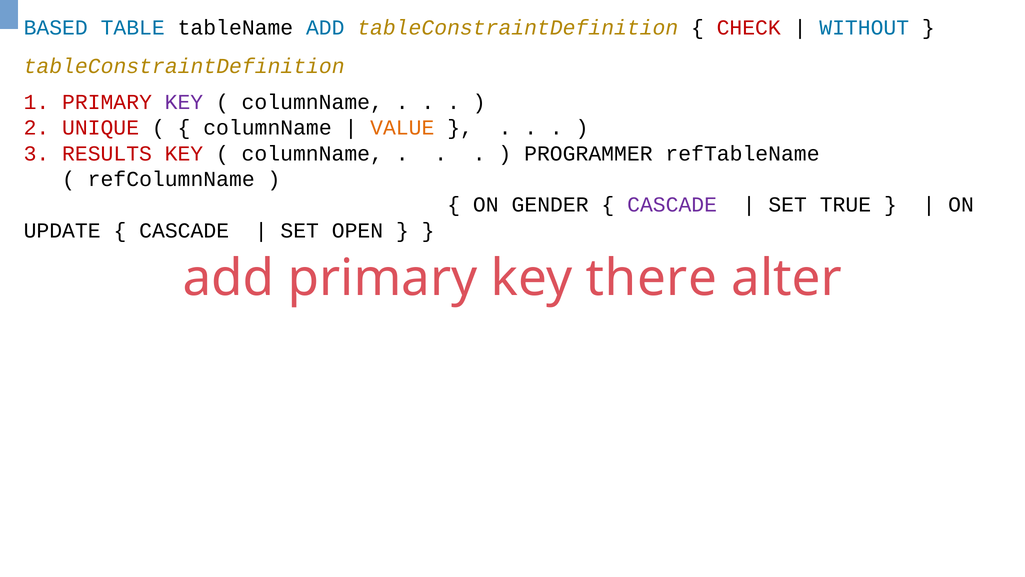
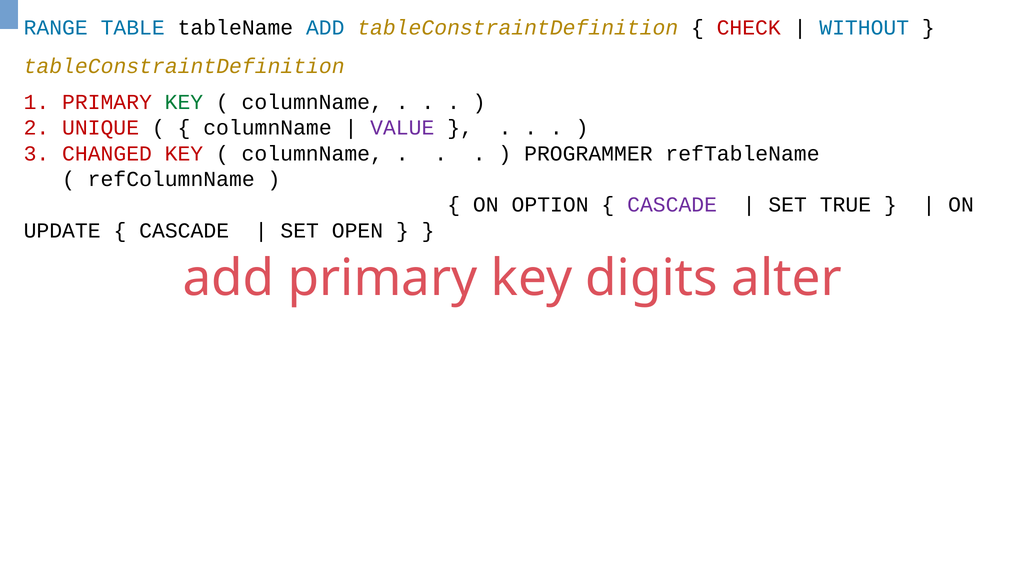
BASED: BASED -> RANGE
KEY at (184, 102) colour: purple -> green
VALUE colour: orange -> purple
RESULTS: RESULTS -> CHANGED
GENDER: GENDER -> OPTION
there: there -> digits
